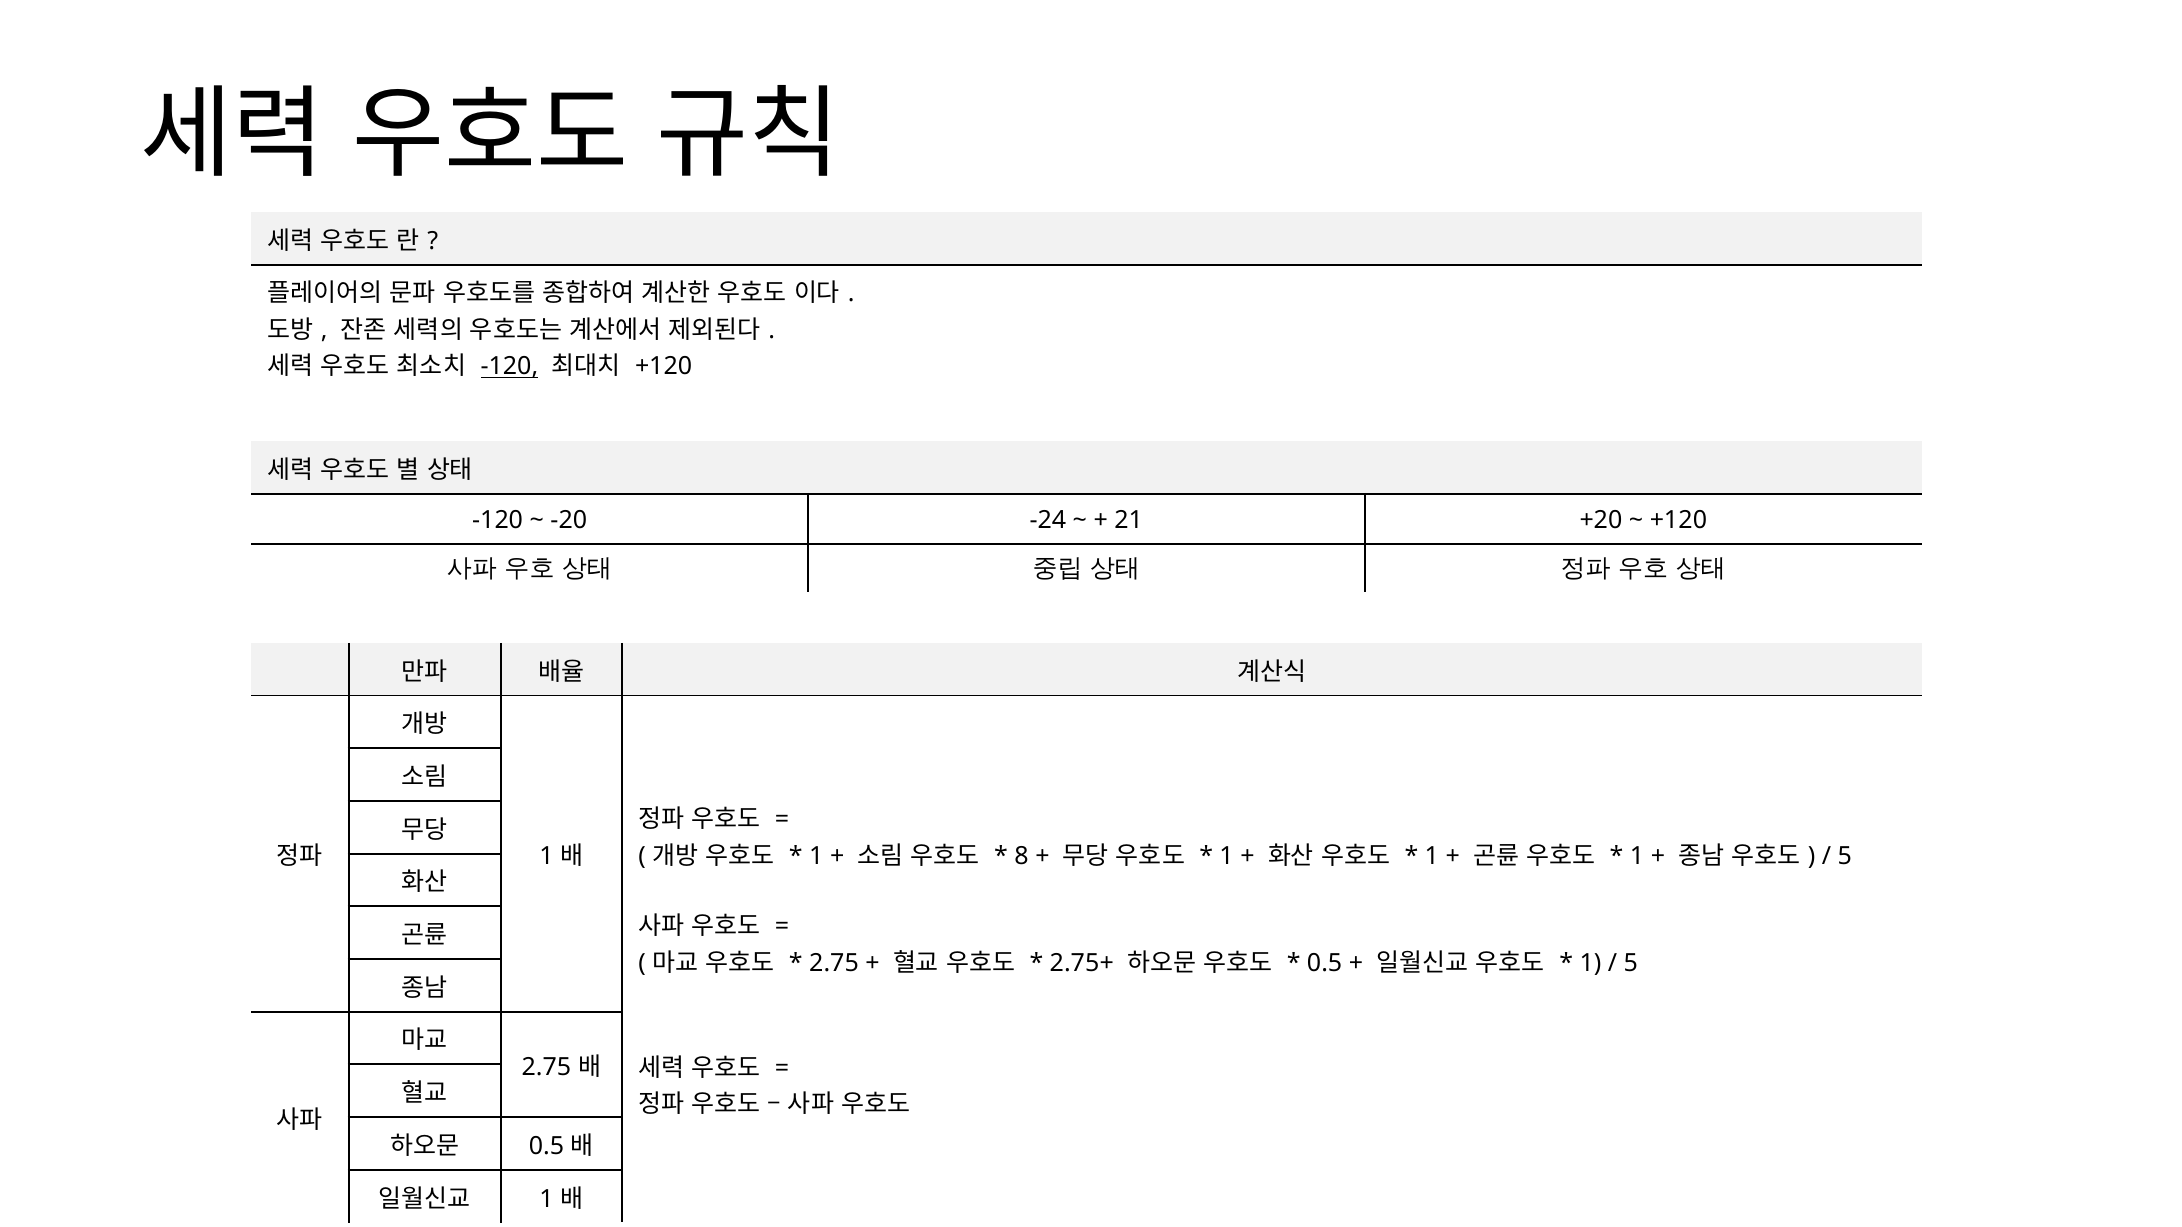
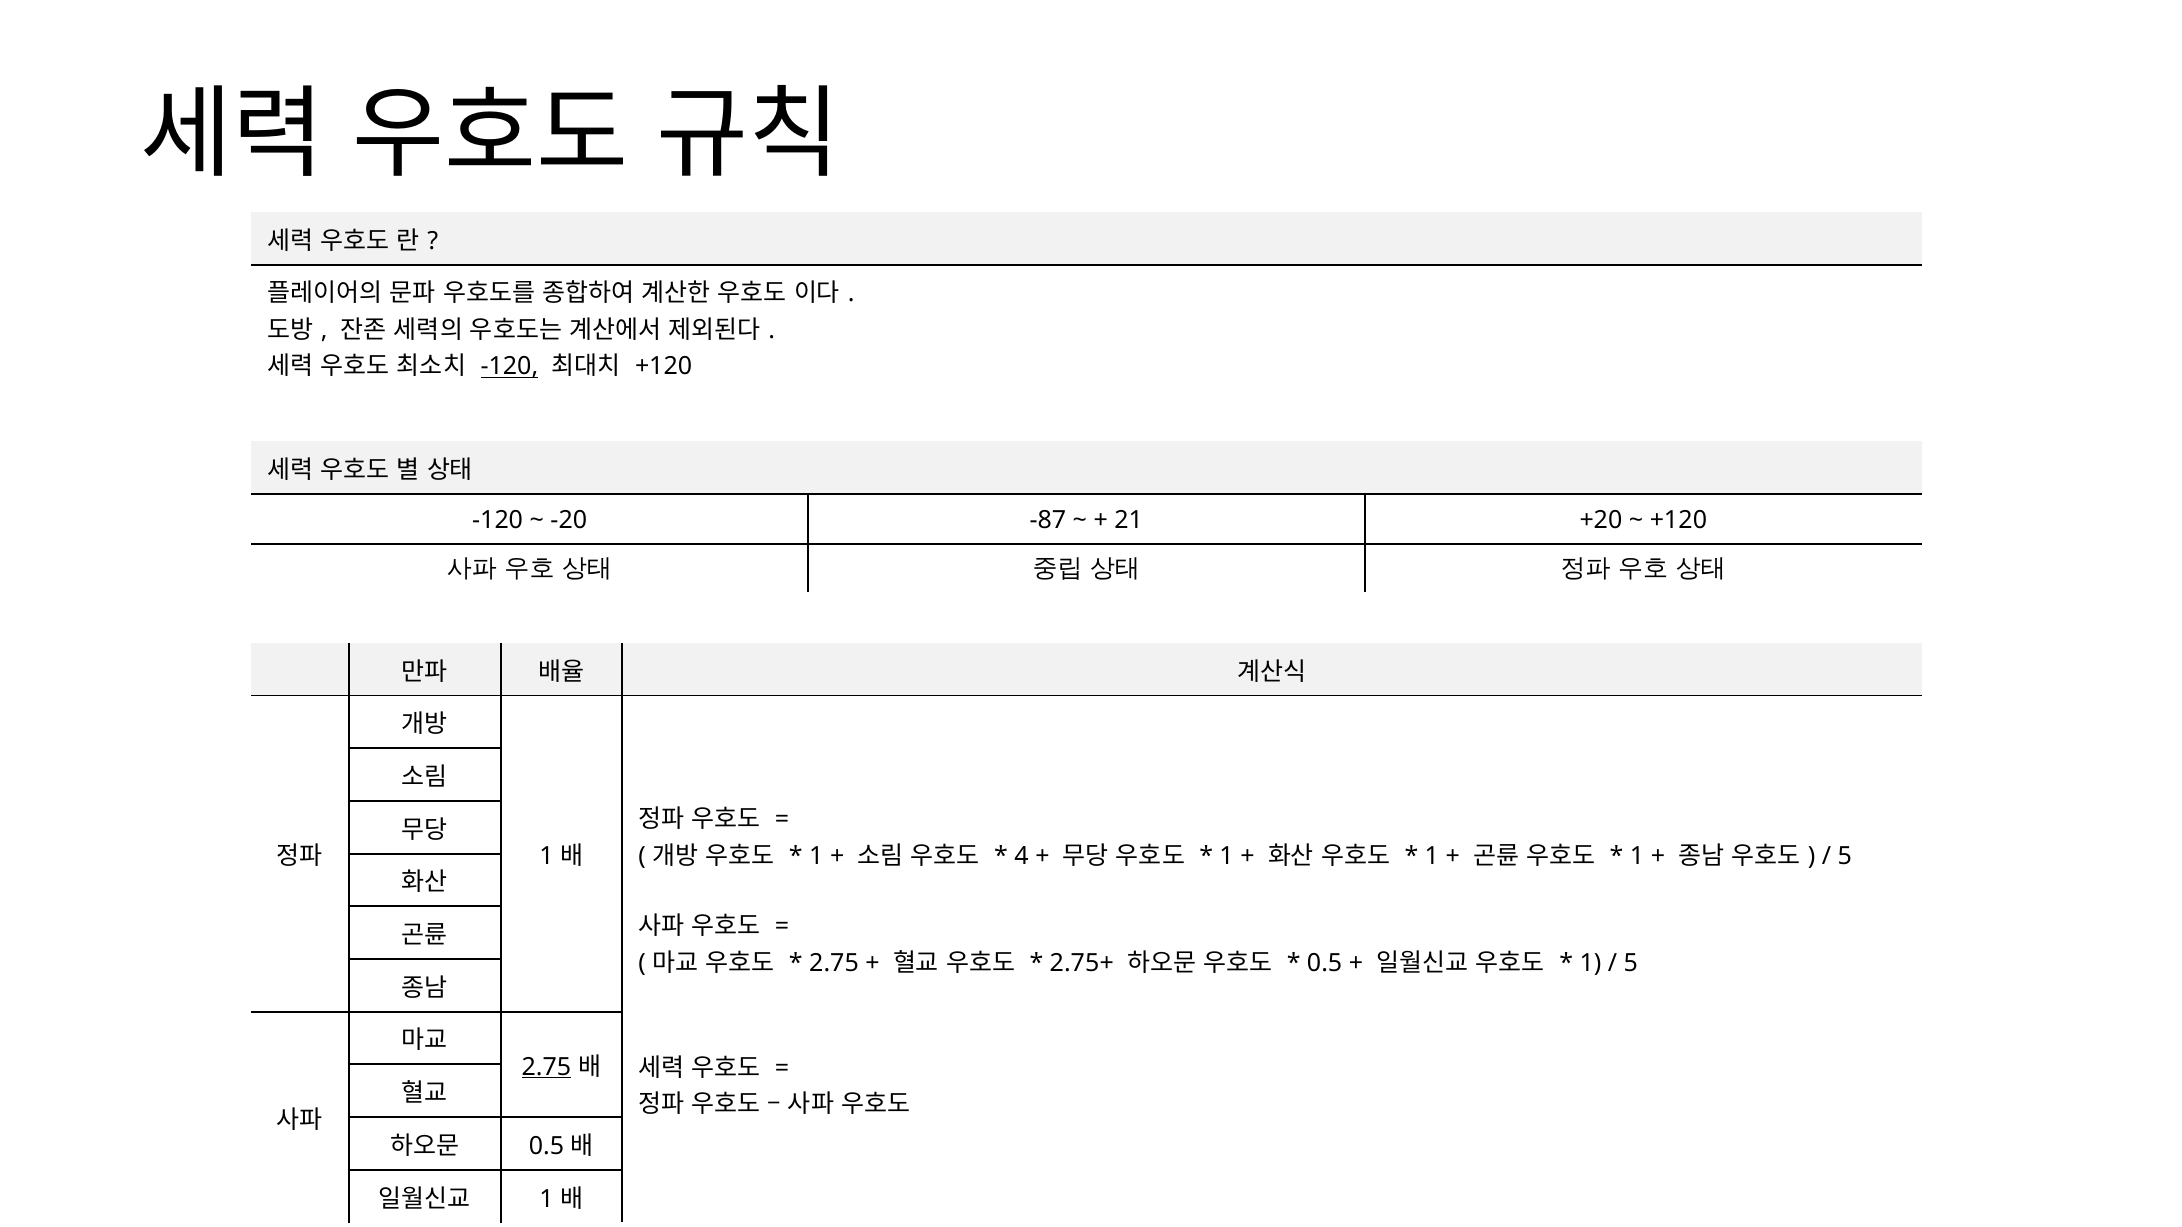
-24: -24 -> -87
8: 8 -> 4
2.75 at (546, 1067) underline: none -> present
